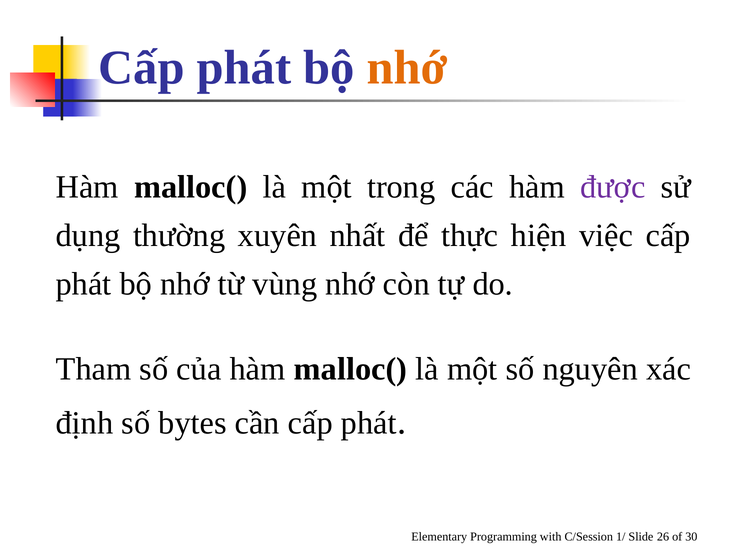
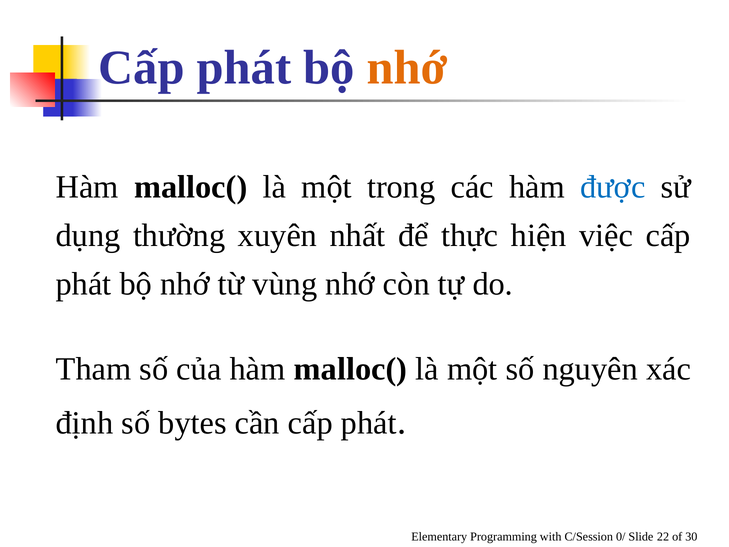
được colour: purple -> blue
1/: 1/ -> 0/
26: 26 -> 22
